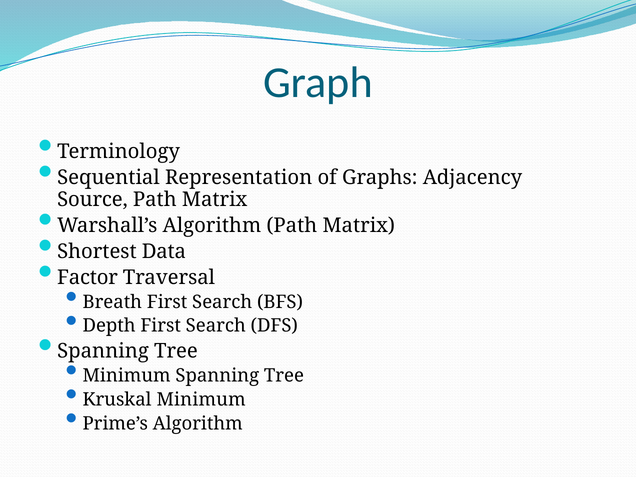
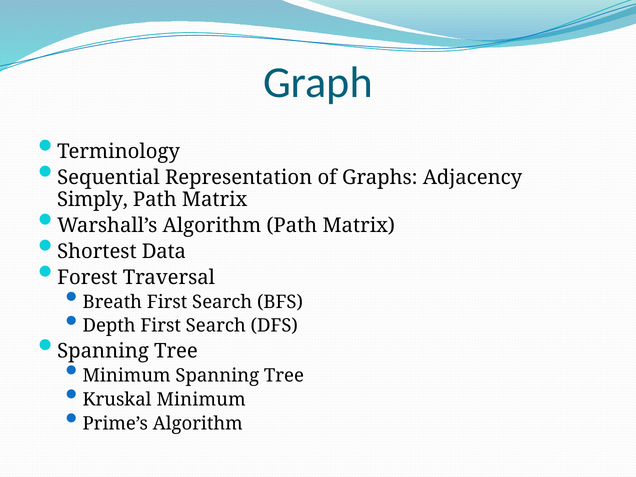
Source: Source -> Simply
Factor: Factor -> Forest
